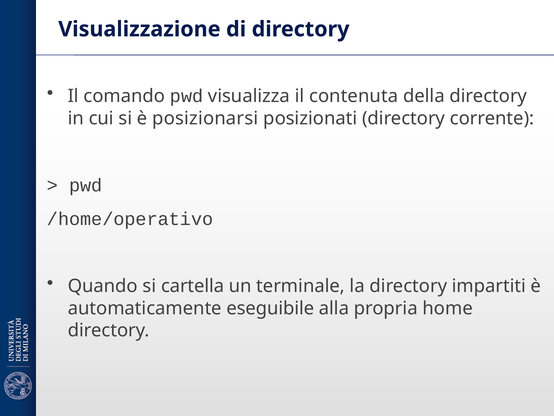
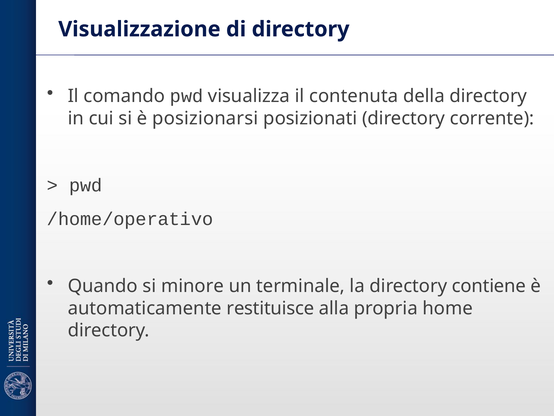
cartella: cartella -> minore
impartiti: impartiti -> contiene
eseguibile: eseguibile -> restituisce
